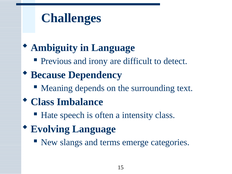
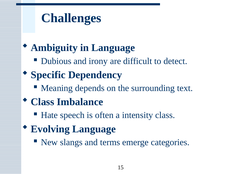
Previous: Previous -> Dubious
Because: Because -> Specific
